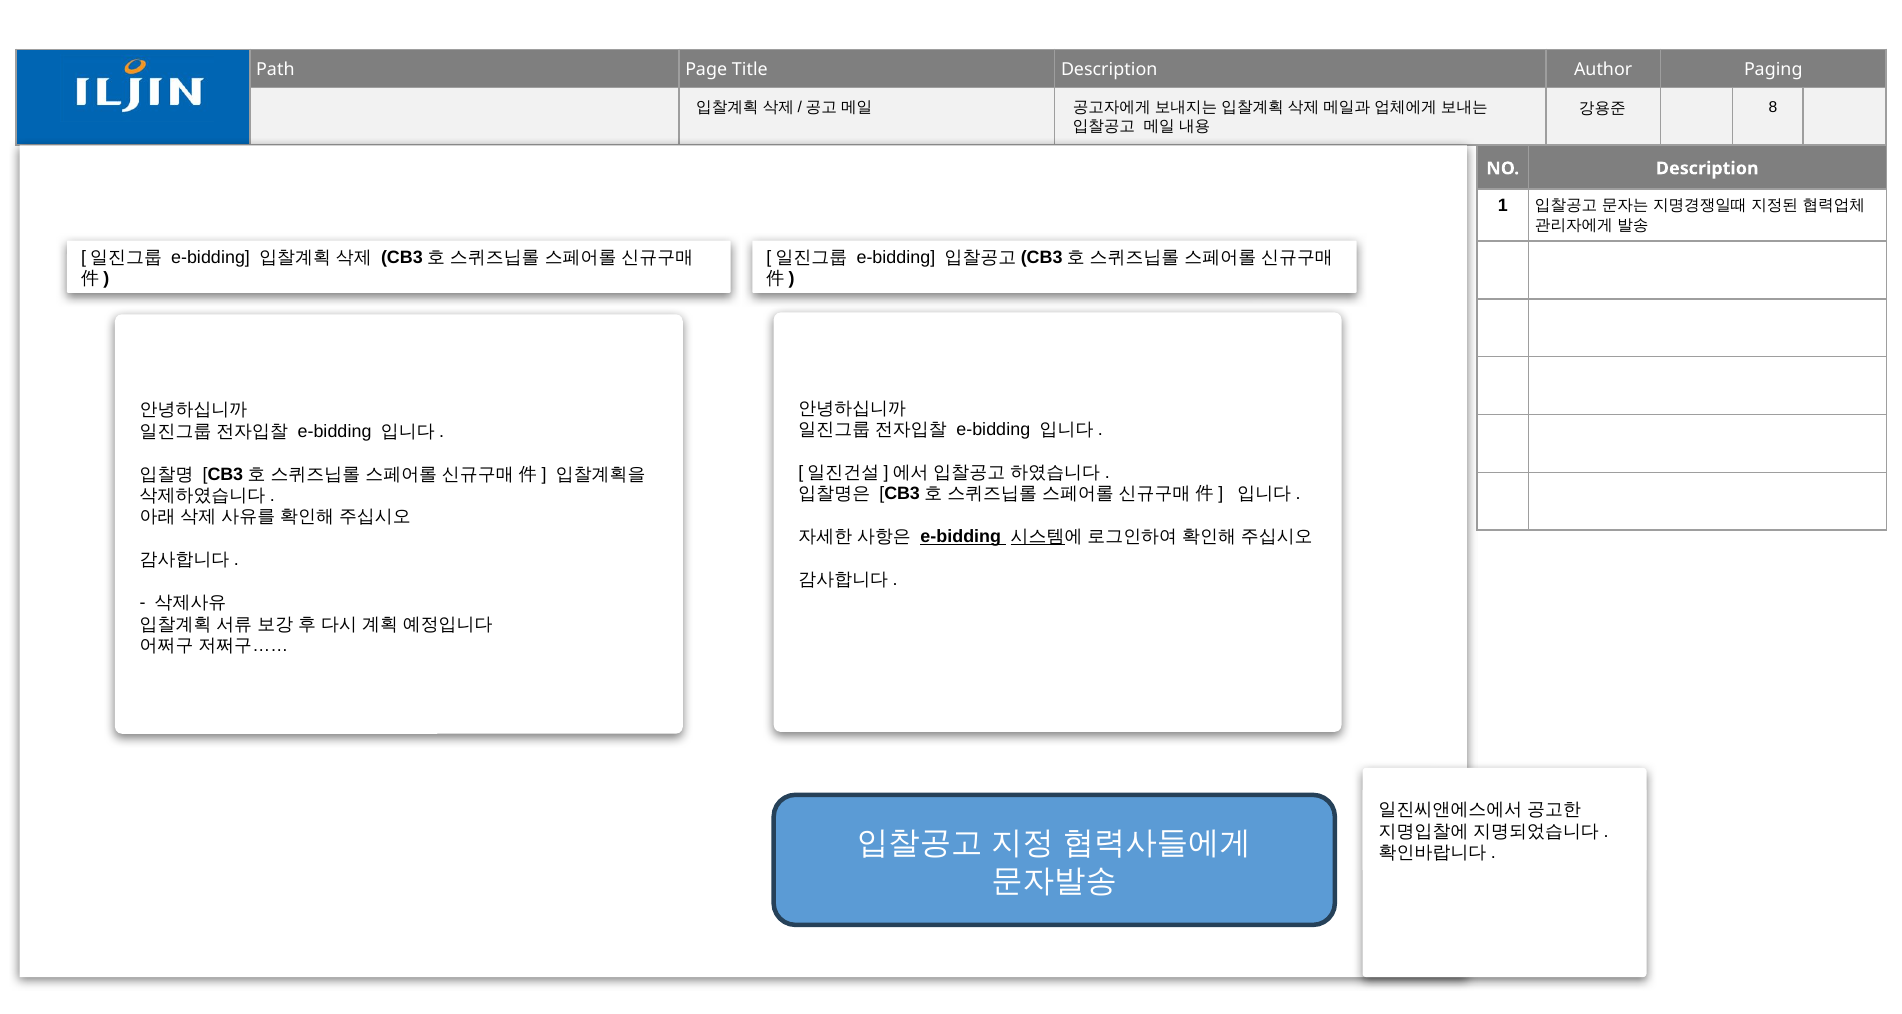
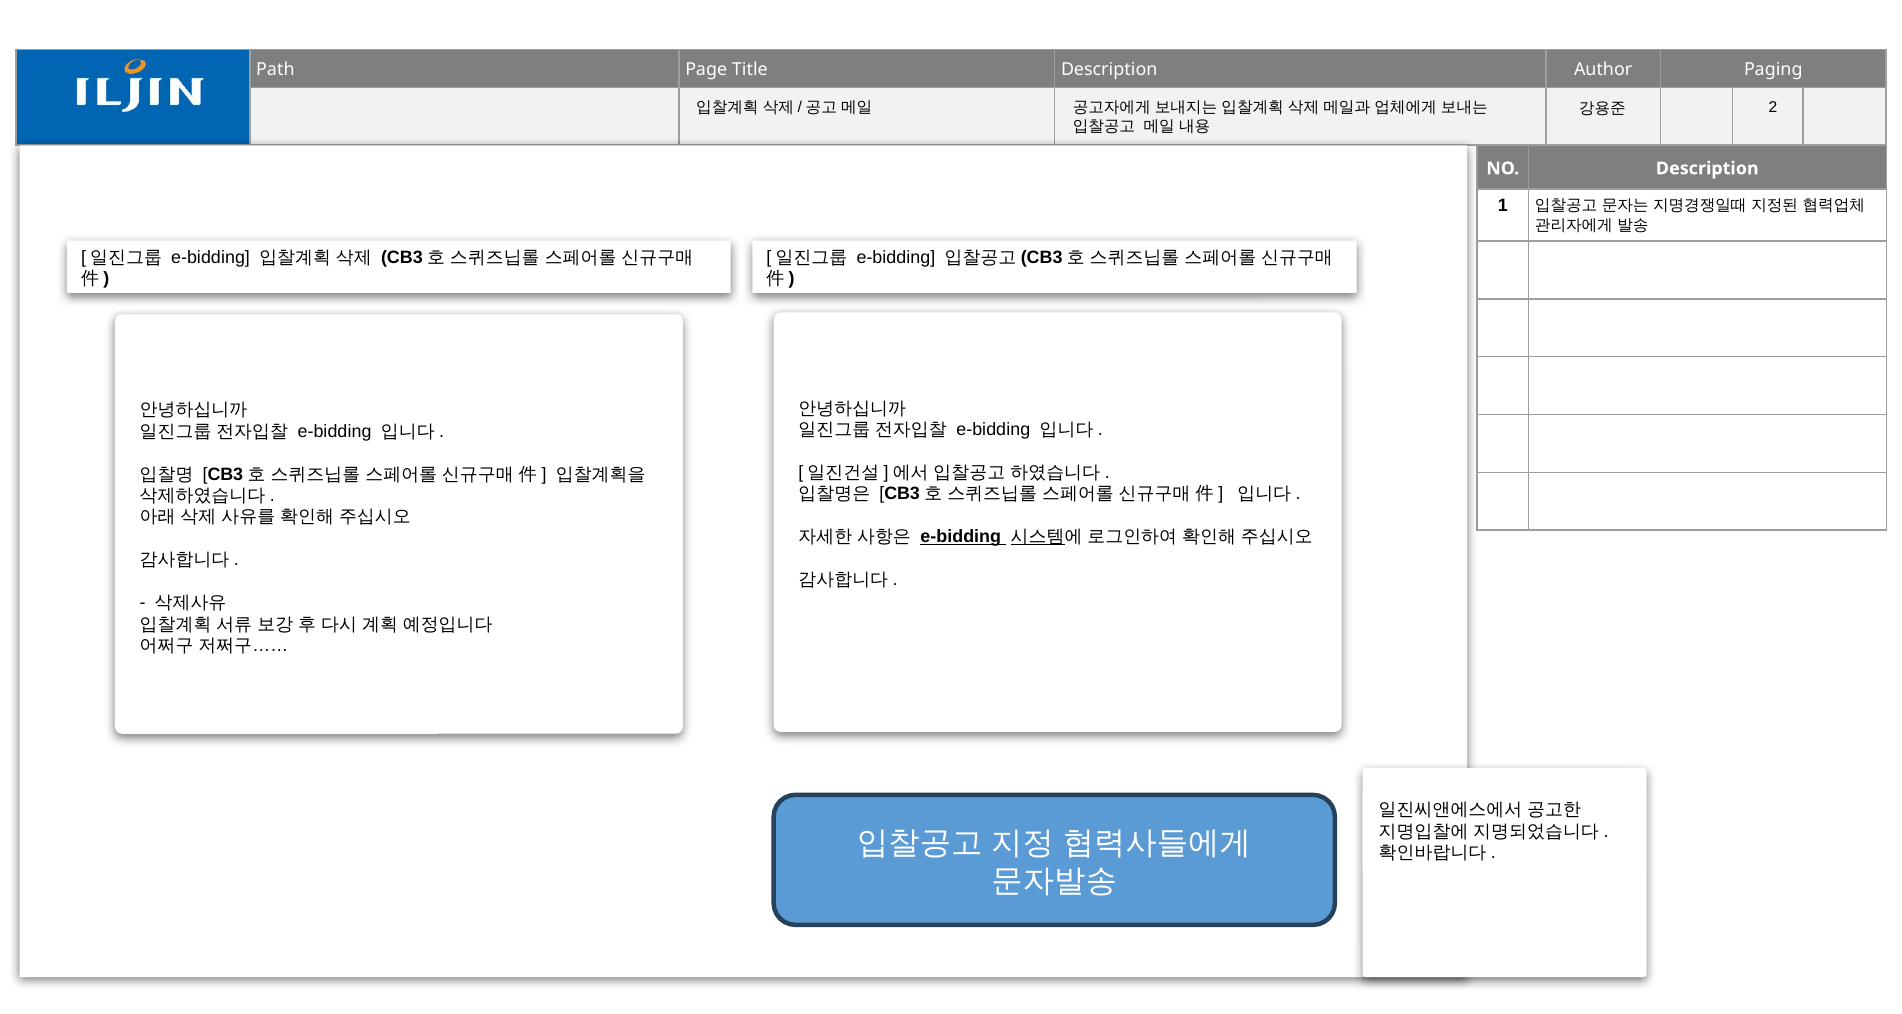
8: 8 -> 2
